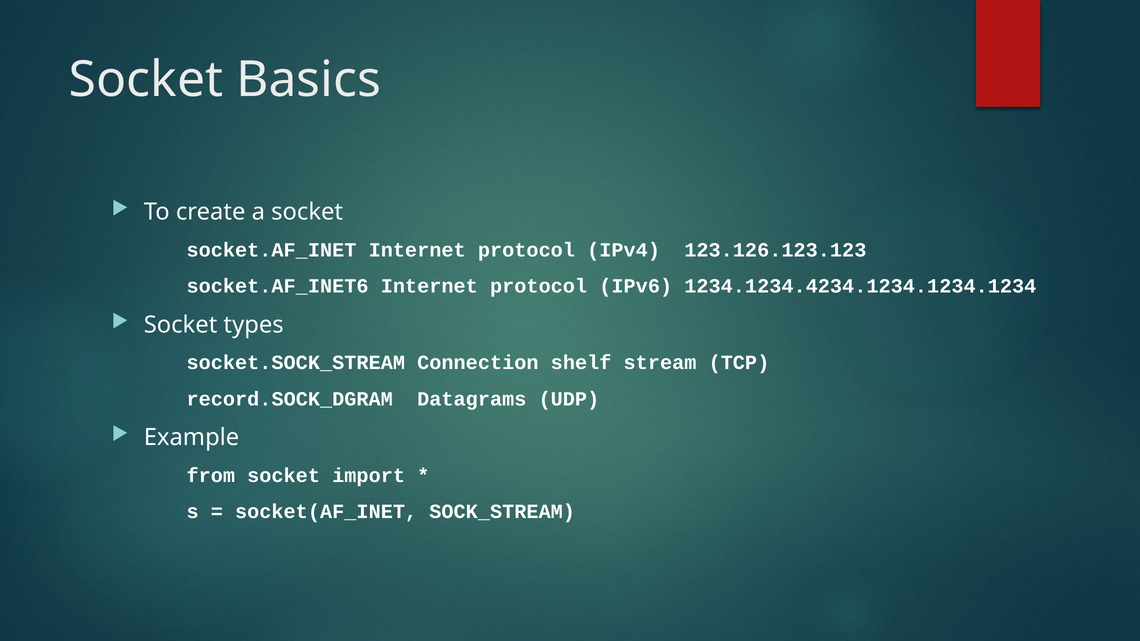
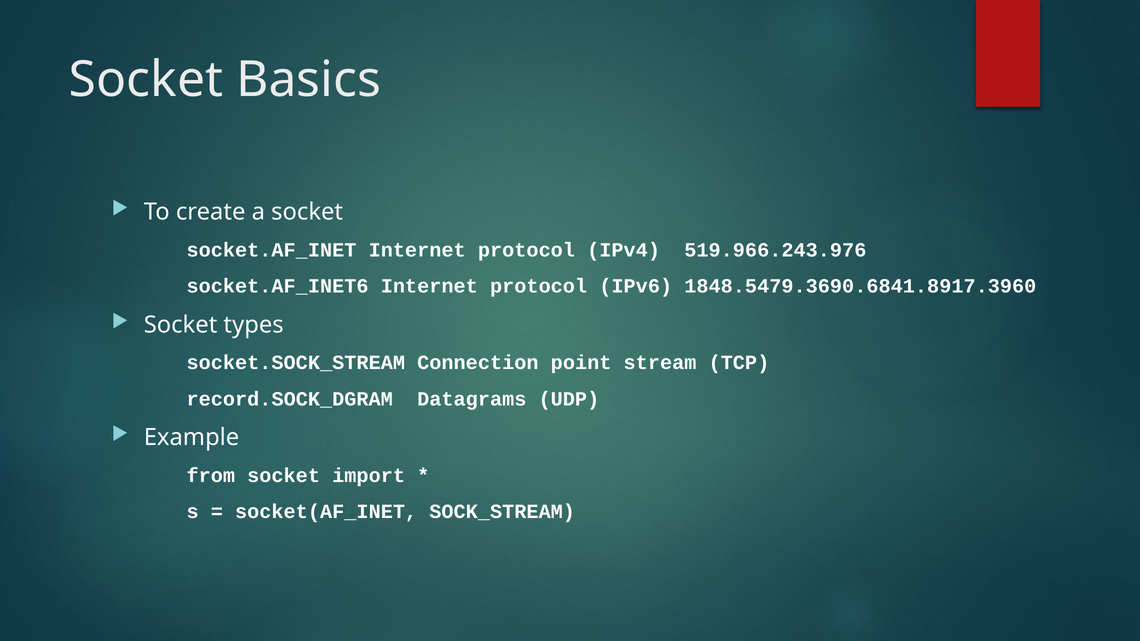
123.126.123.123: 123.126.123.123 -> 519.966.243.976
1234.1234.4234.1234.1234.1234: 1234.1234.4234.1234.1234.1234 -> 1848.5479.3690.6841.8917.3960
shelf: shelf -> point
